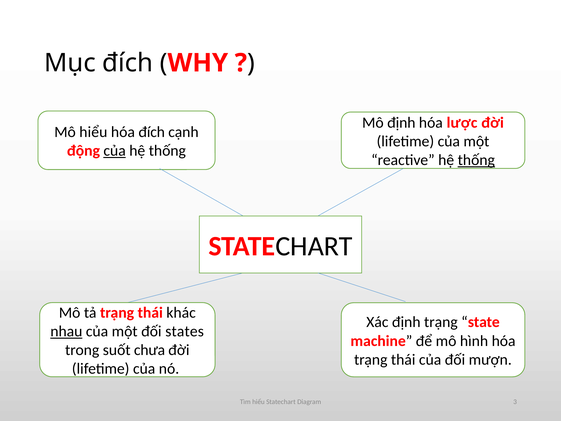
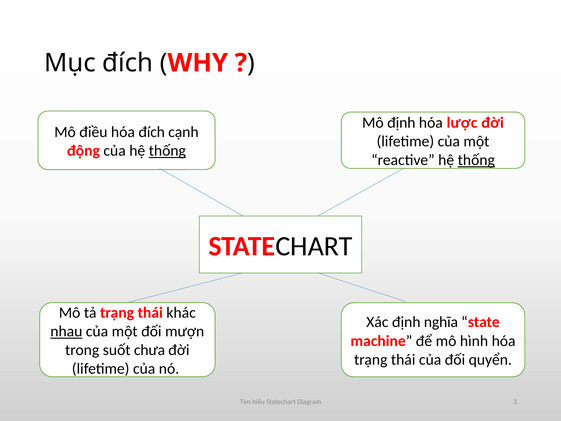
Mô hiểu: hiểu -> điều
của at (115, 151) underline: present -> none
thống at (167, 151) underline: none -> present
định trạng: trạng -> nghĩa
states: states -> mượn
mượn: mượn -> quyển
